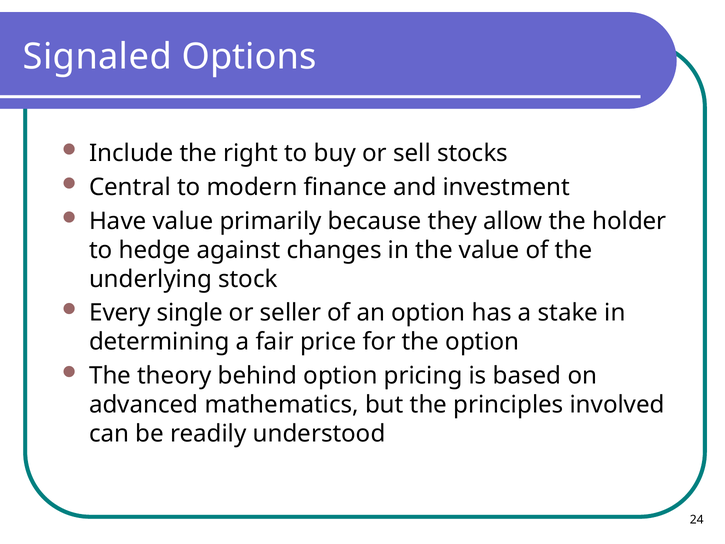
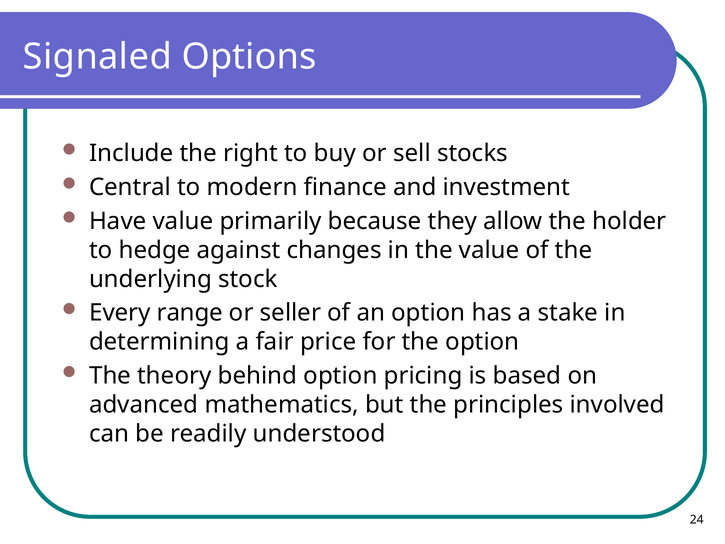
single: single -> range
